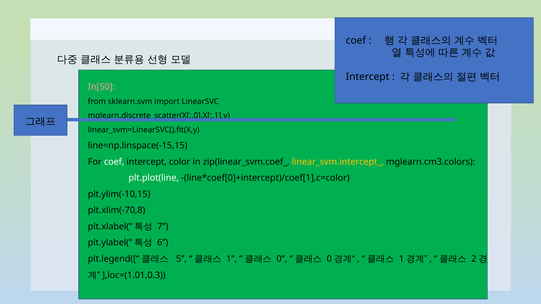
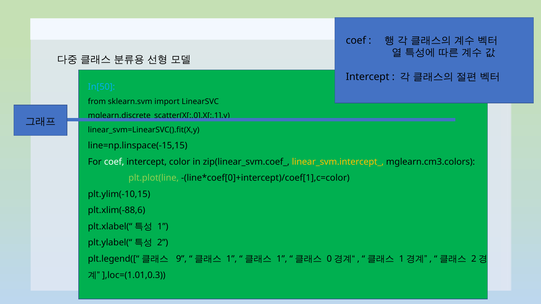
In[50 colour: pink -> light blue
plt.plot(line colour: white -> light green
plt.xlim(-70,8: plt.xlim(-70,8 -> plt.xlim(-88,6
7 at (163, 227): 7 -> 1
6: 6 -> 2
5: 5 -> 9
0 at (282, 259): 0 -> 1
